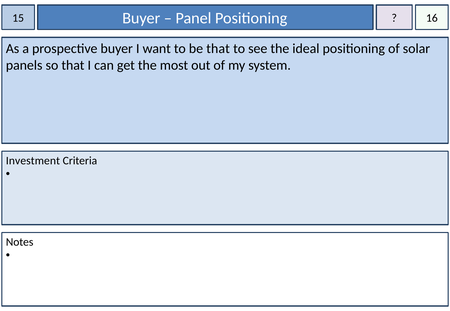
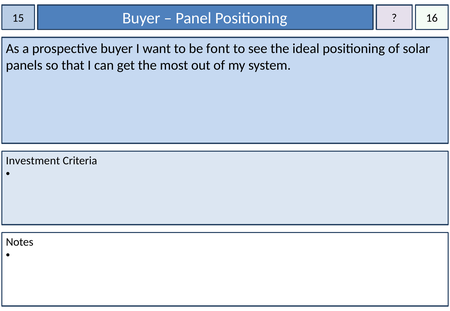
be that: that -> font
